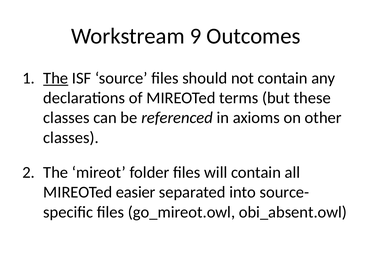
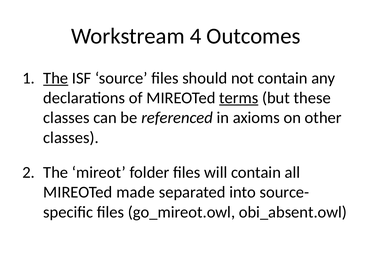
9: 9 -> 4
terms underline: none -> present
easier: easier -> made
